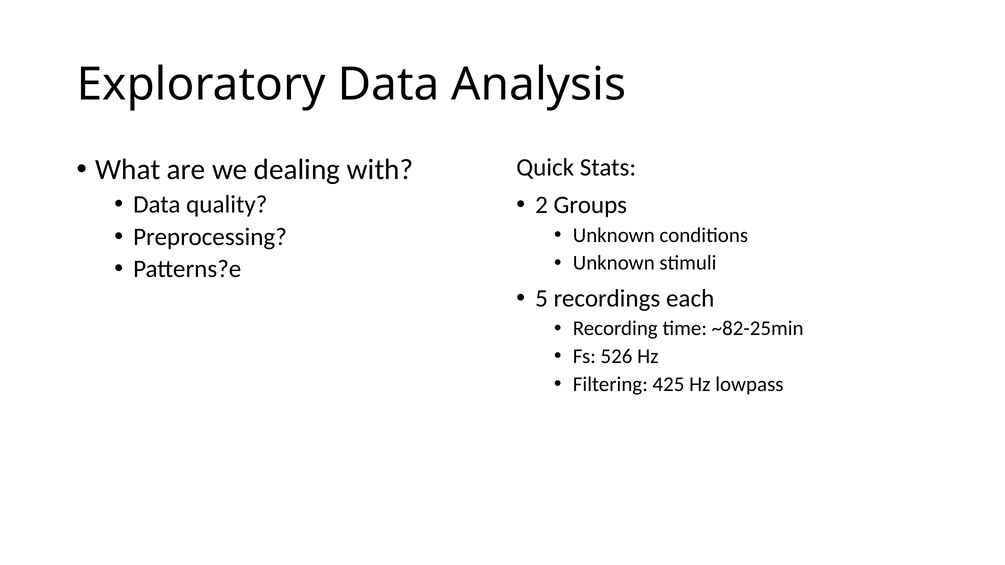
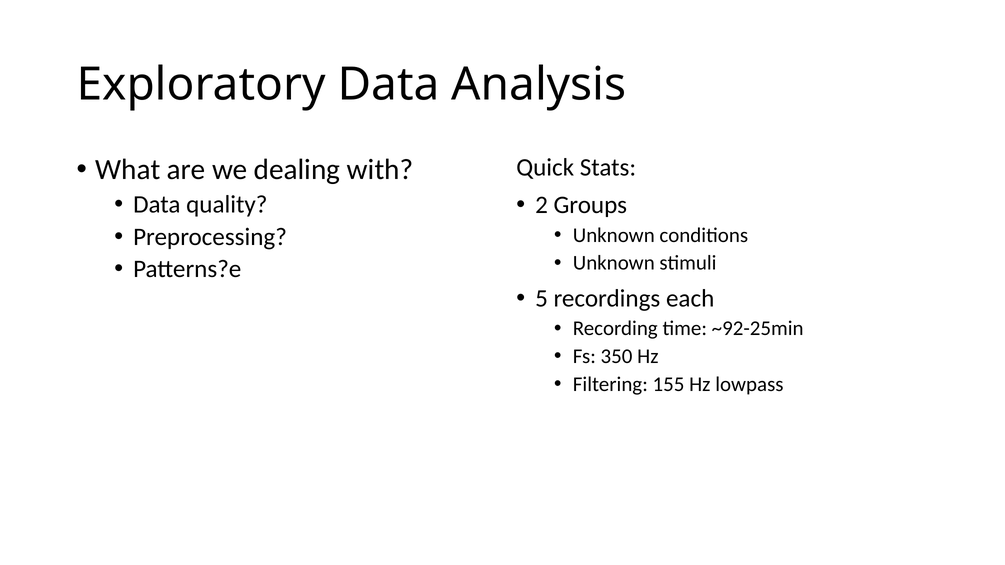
~82-25min: ~82-25min -> ~92-25min
526: 526 -> 350
425: 425 -> 155
